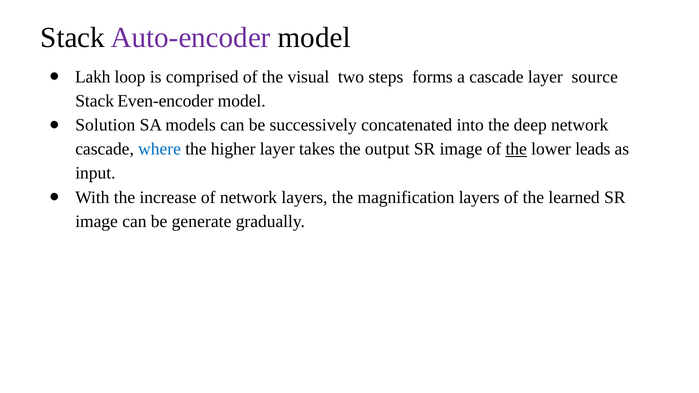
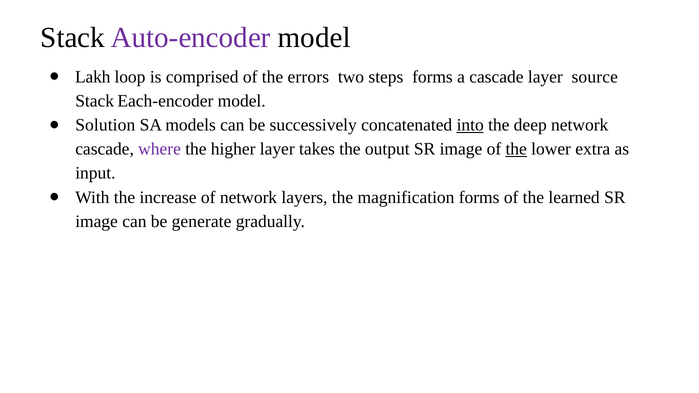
visual: visual -> errors
Even-encoder: Even-encoder -> Each-encoder
into underline: none -> present
where colour: blue -> purple
leads: leads -> extra
magnification layers: layers -> forms
